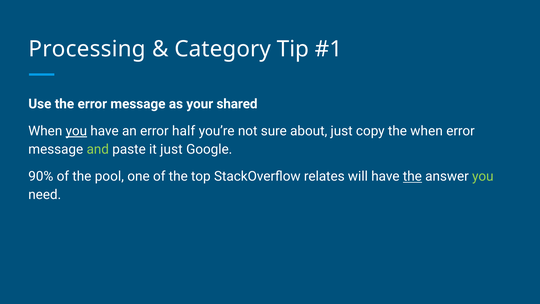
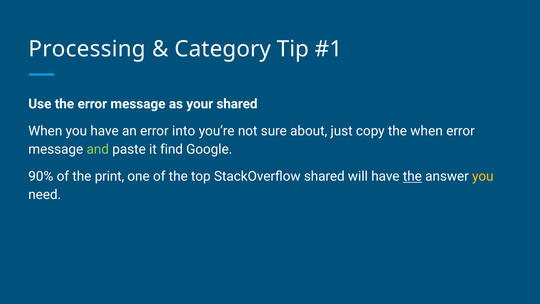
you at (76, 131) underline: present -> none
half: half -> into
it just: just -> find
pool: pool -> print
StackOverflow relates: relates -> shared
you at (483, 176) colour: light green -> yellow
